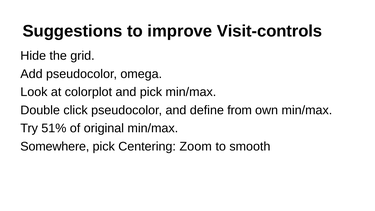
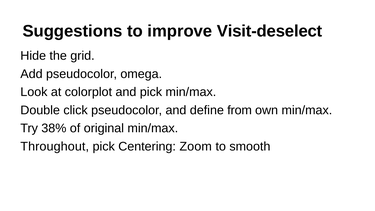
Visit-controls: Visit-controls -> Visit-deselect
51%: 51% -> 38%
Somewhere: Somewhere -> Throughout
